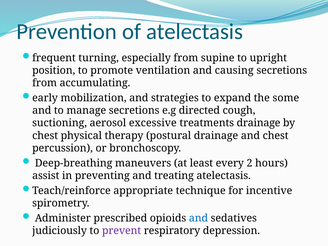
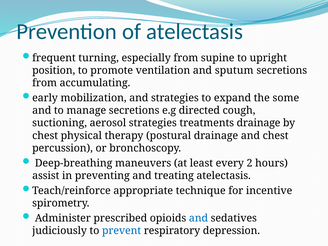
causing: causing -> sputum
aerosol excessive: excessive -> strategies
prevent colour: purple -> blue
